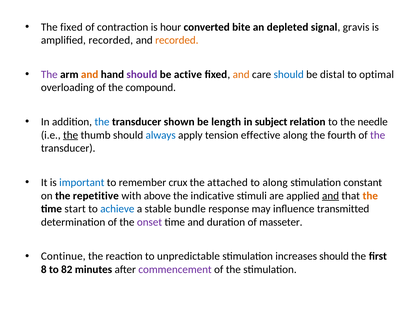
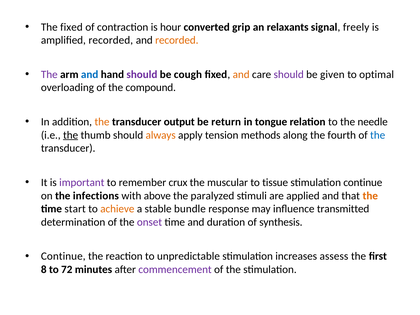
bite: bite -> grip
depleted: depleted -> relaxants
gravis: gravis -> freely
and at (90, 74) colour: orange -> blue
active: active -> cough
should at (289, 74) colour: blue -> purple
distal: distal -> given
the at (102, 122) colour: blue -> orange
shown: shown -> output
length: length -> return
subject: subject -> tongue
always colour: blue -> orange
effective: effective -> methods
the at (378, 135) colour: purple -> blue
important colour: blue -> purple
attached: attached -> muscular
to along: along -> tissue
stimulation constant: constant -> continue
repetitive: repetitive -> infections
indicative: indicative -> paralyzed
and at (331, 196) underline: present -> none
achieve colour: blue -> orange
masseter: masseter -> synthesis
increases should: should -> assess
82: 82 -> 72
